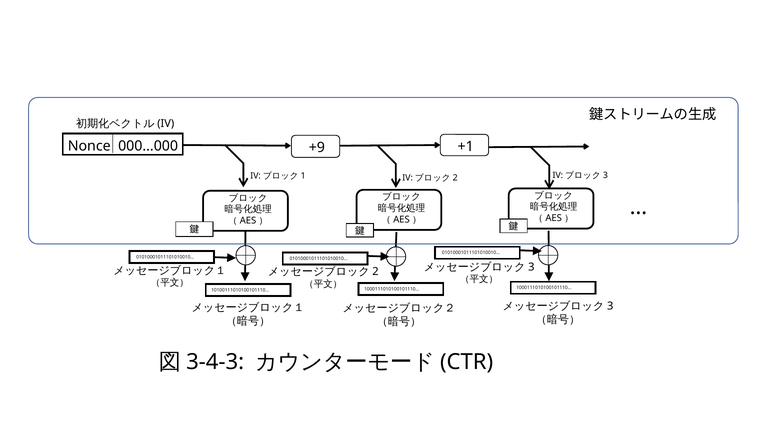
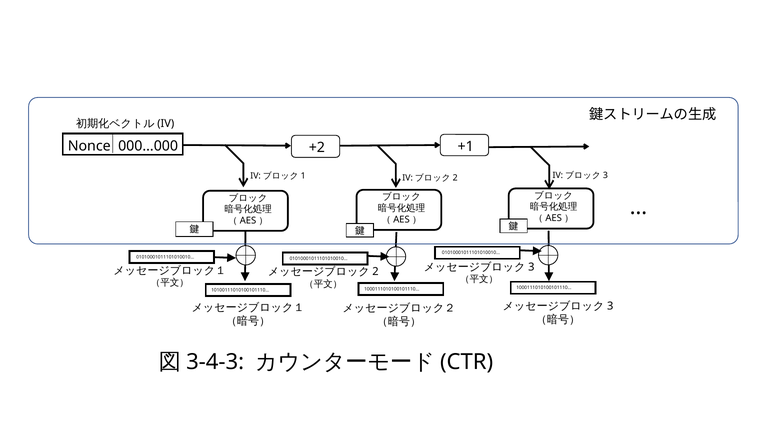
+9: +9 -> +2
